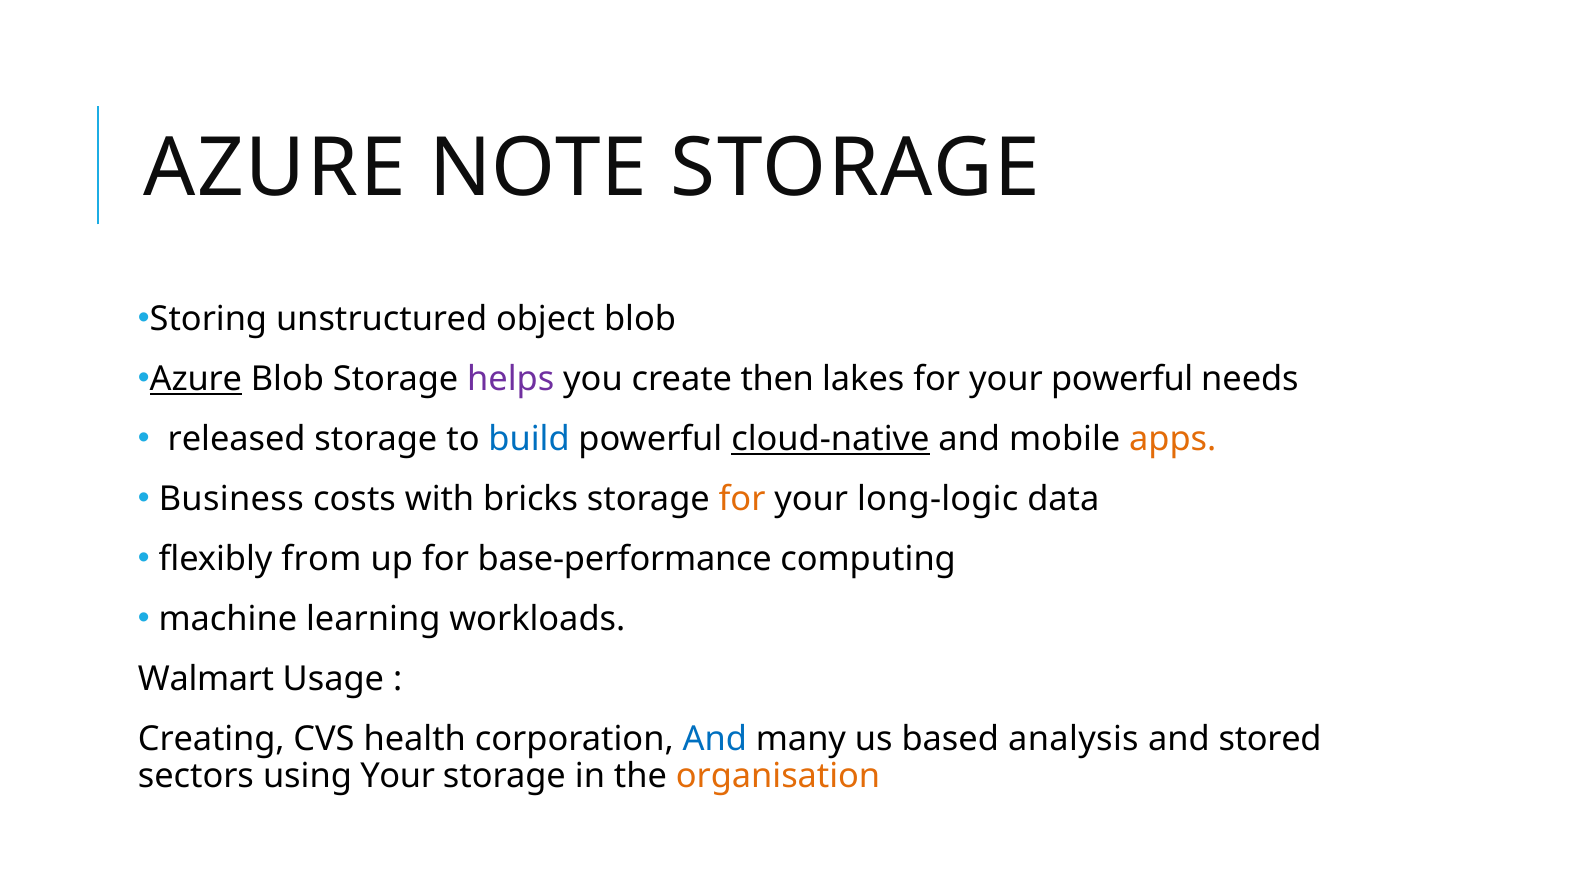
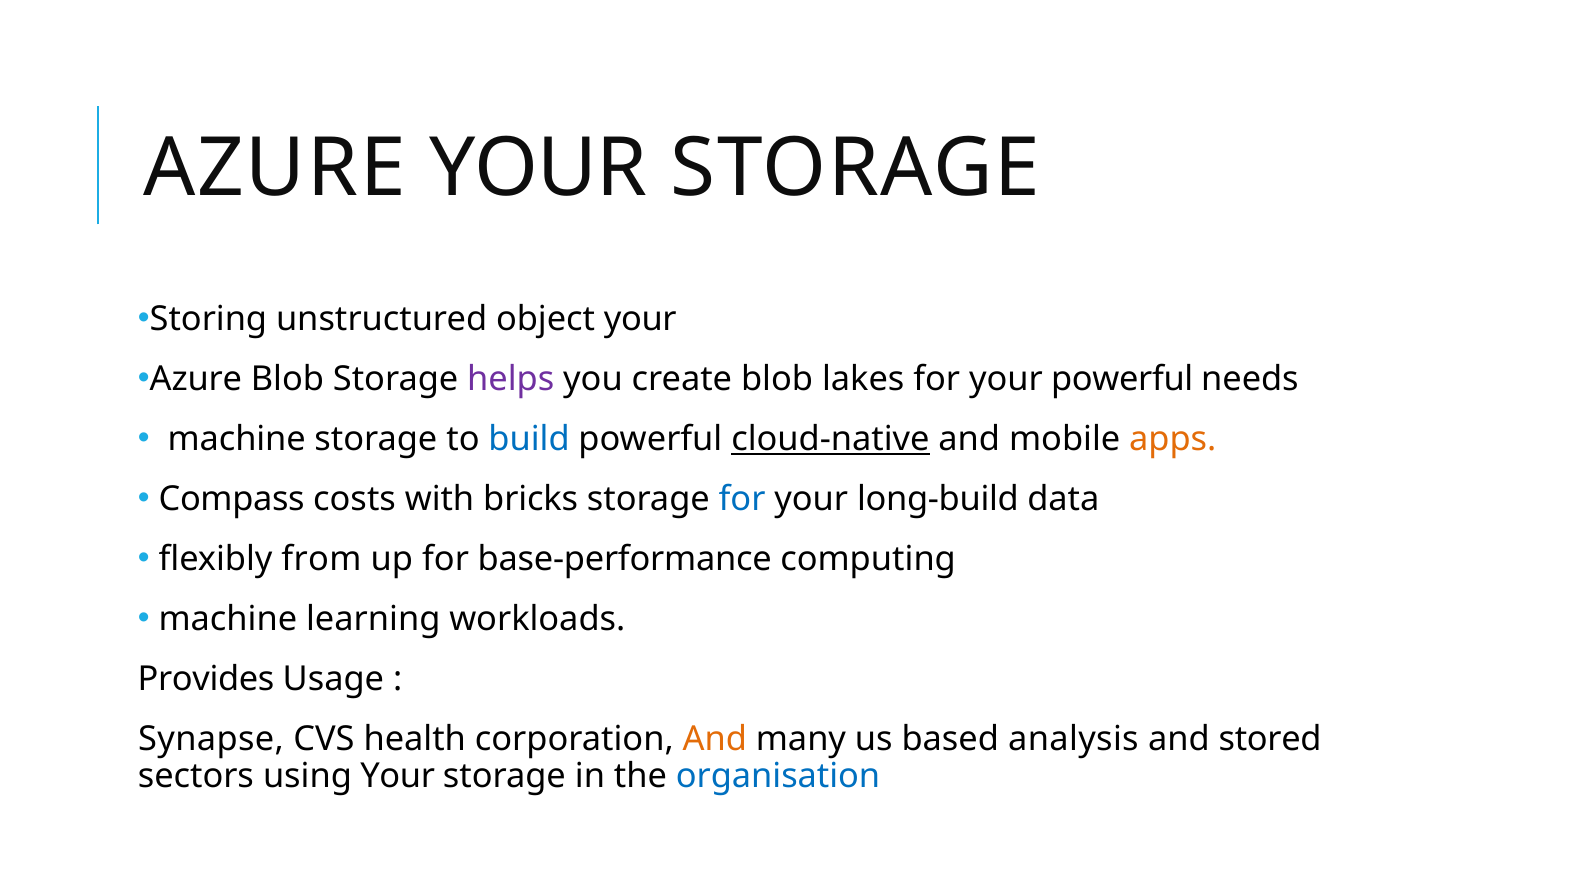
AZURE NOTE: NOTE -> YOUR
object blob: blob -> your
Azure at (196, 379) underline: present -> none
create then: then -> blob
released at (237, 439): released -> machine
Business: Business -> Compass
for at (742, 499) colour: orange -> blue
long-logic: long-logic -> long-build
Walmart: Walmart -> Provides
Creating: Creating -> Synapse
And at (715, 739) colour: blue -> orange
organisation colour: orange -> blue
